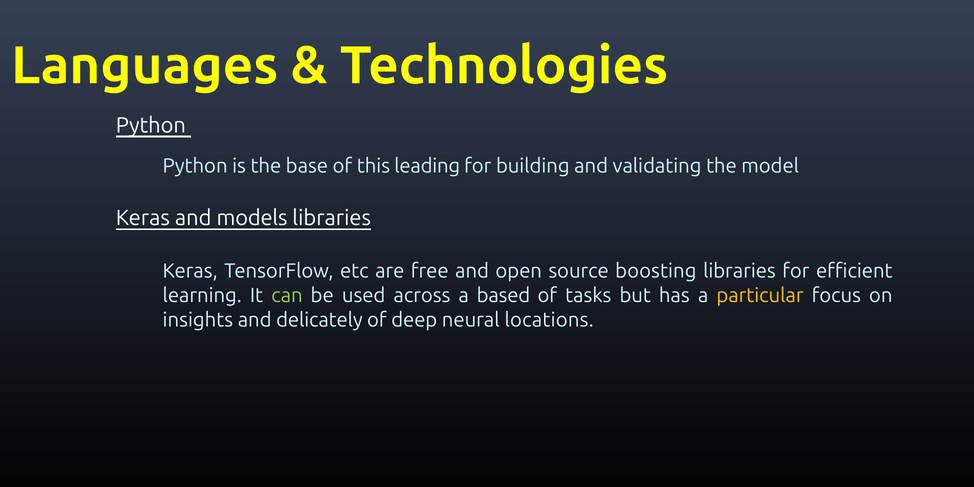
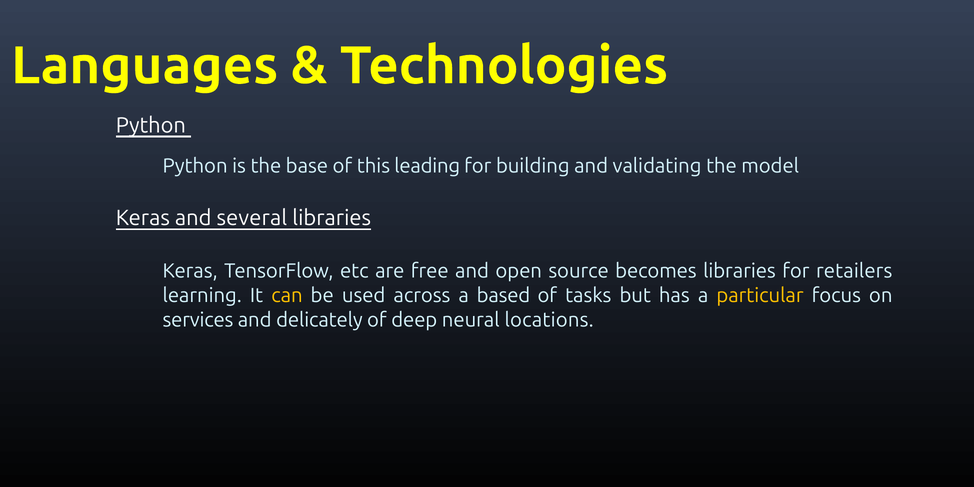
models: models -> several
boosting: boosting -> becomes
efficient: efficient -> retailers
can colour: light green -> yellow
insights: insights -> services
